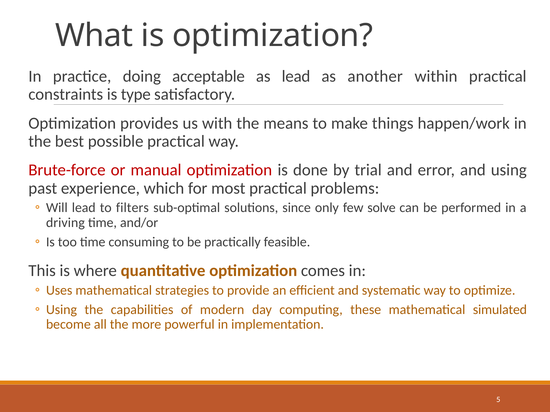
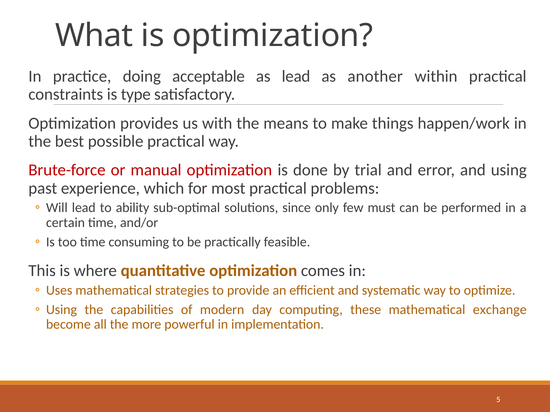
filters: filters -> ability
solve: solve -> must
driving: driving -> certain
simulated: simulated -> exchange
